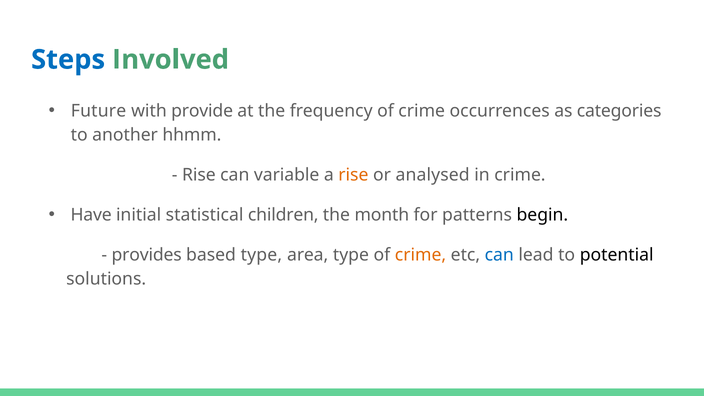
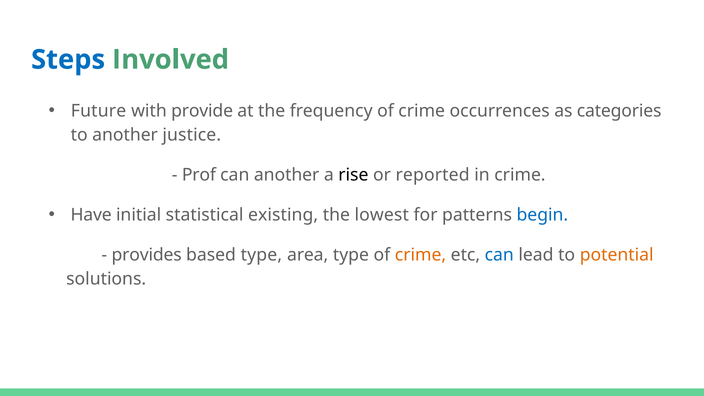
hhmm: hhmm -> justice
Rise at (199, 175): Rise -> Prof
can variable: variable -> another
rise at (353, 175) colour: orange -> black
analysed: analysed -> reported
children: children -> existing
month: month -> lowest
begin colour: black -> blue
potential colour: black -> orange
